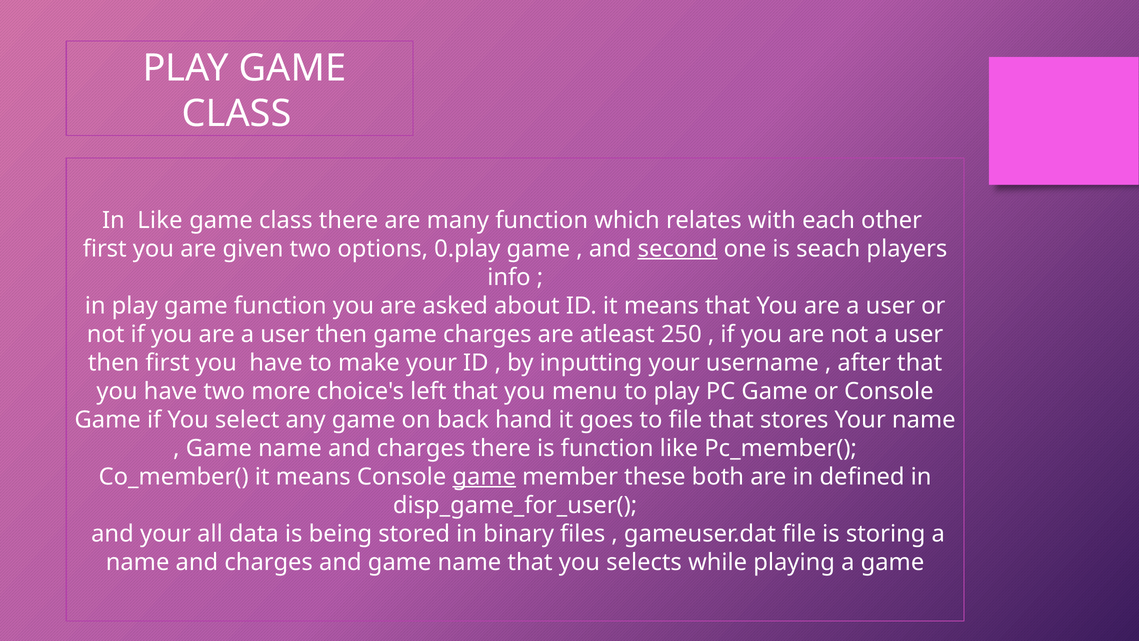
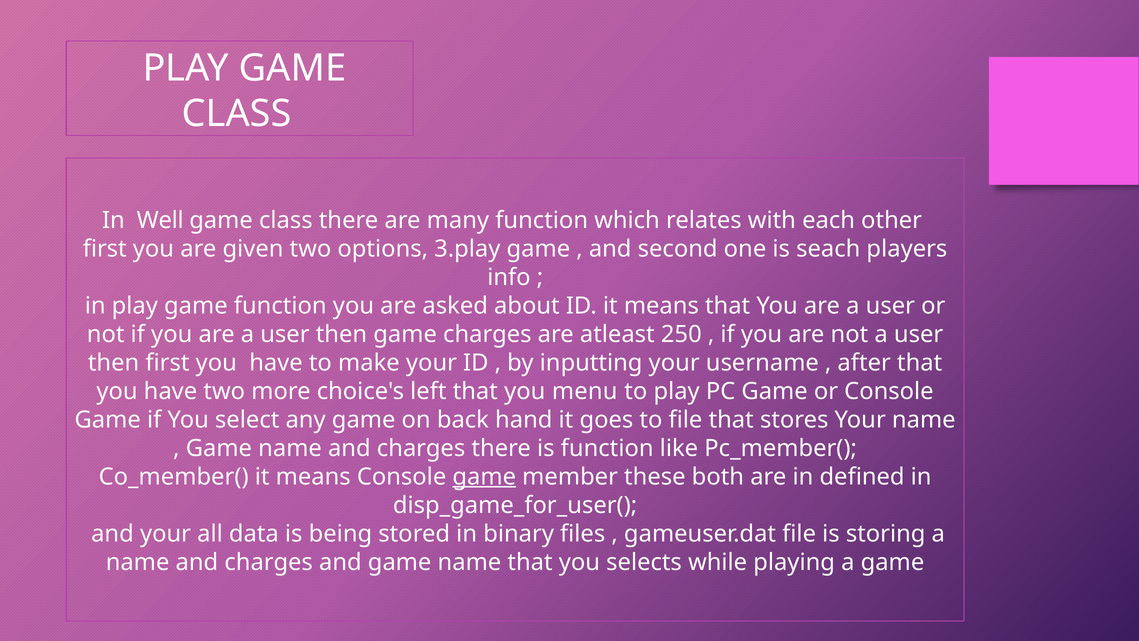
In Like: Like -> Well
0.play: 0.play -> 3.play
second underline: present -> none
